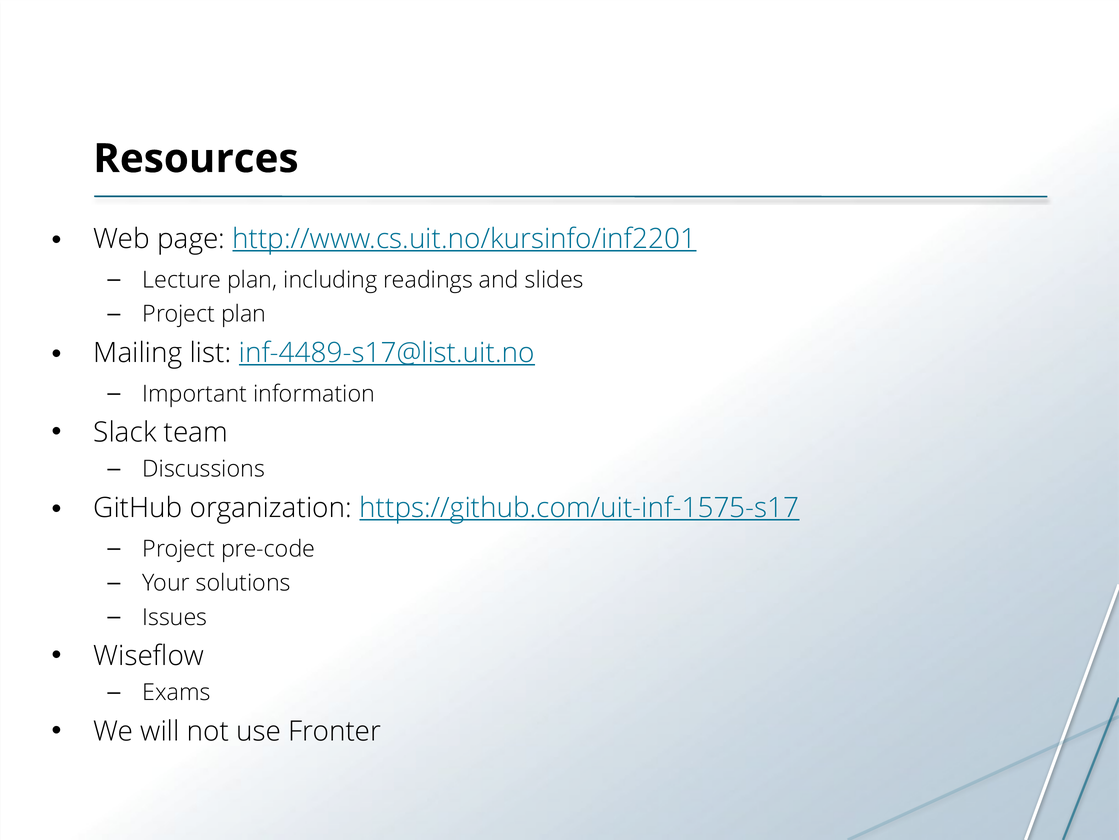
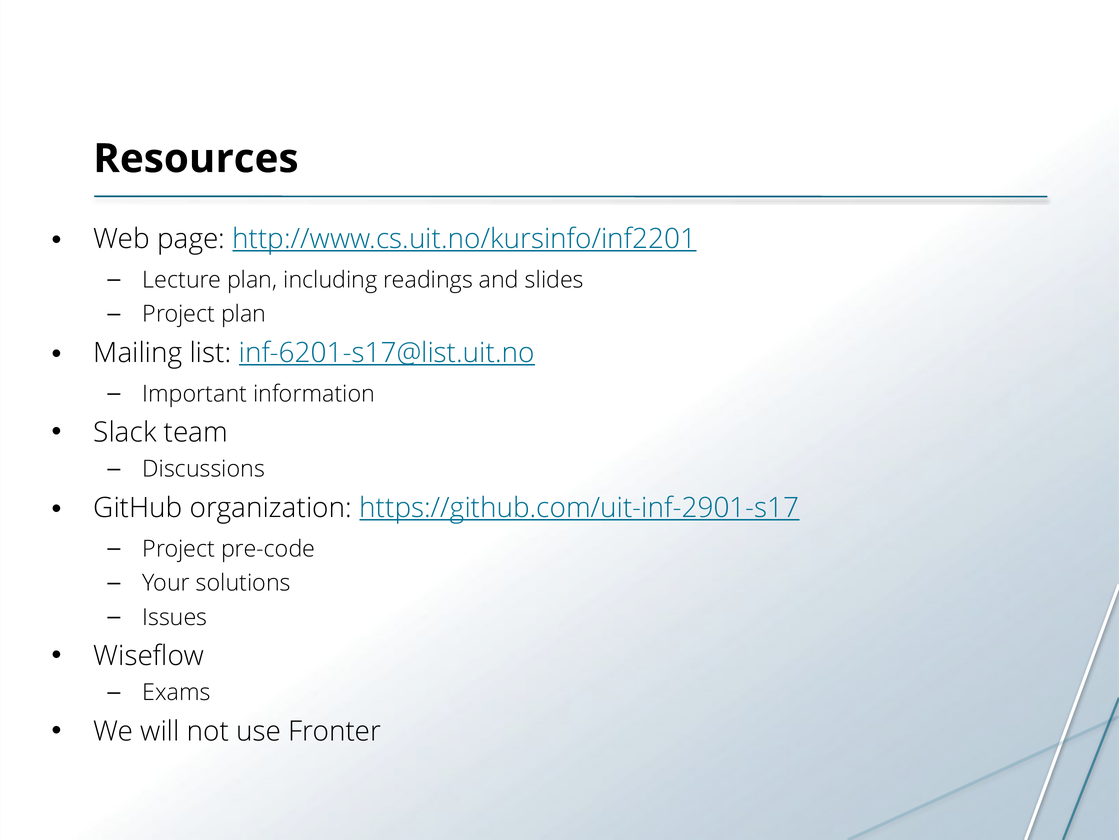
inf-4489-s17@list.uit.no: inf-4489-s17@list.uit.no -> inf-6201-s17@list.uit.no
https://github.com/uit-inf-1575-s17: https://github.com/uit-inf-1575-s17 -> https://github.com/uit-inf-2901-s17
